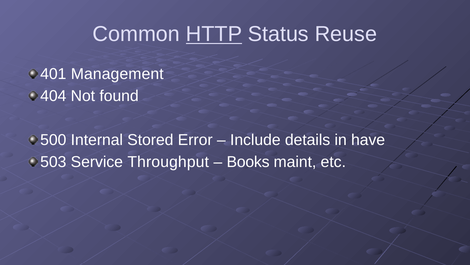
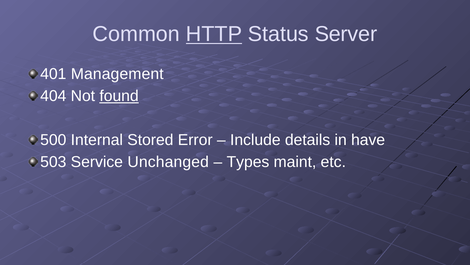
Reuse: Reuse -> Server
found underline: none -> present
Throughput: Throughput -> Unchanged
Books: Books -> Types
